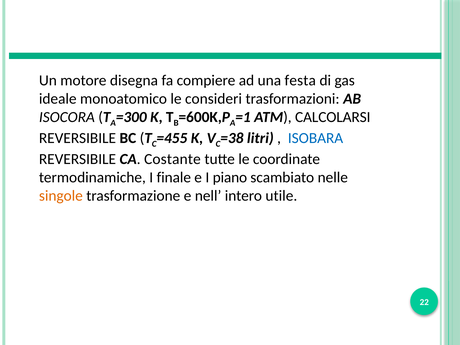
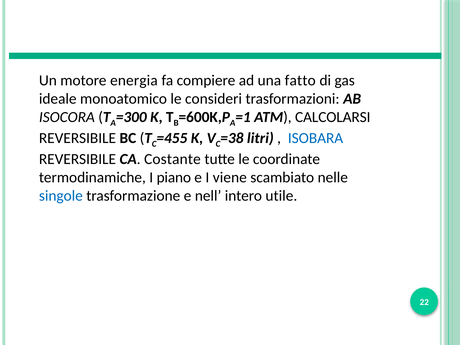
disegna: disegna -> energia
festa: festa -> fatto
finale: finale -> piano
piano: piano -> viene
singole colour: orange -> blue
